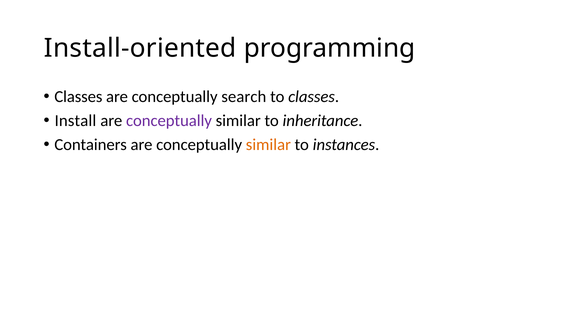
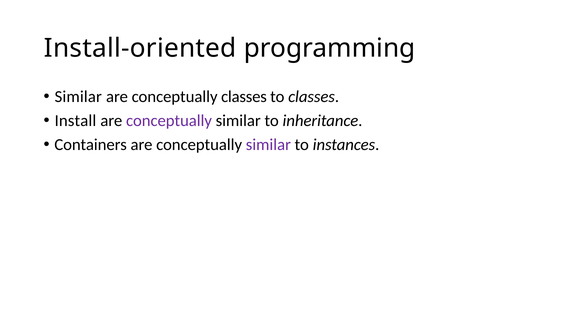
Classes at (78, 97): Classes -> Similar
conceptually search: search -> classes
similar at (268, 145) colour: orange -> purple
